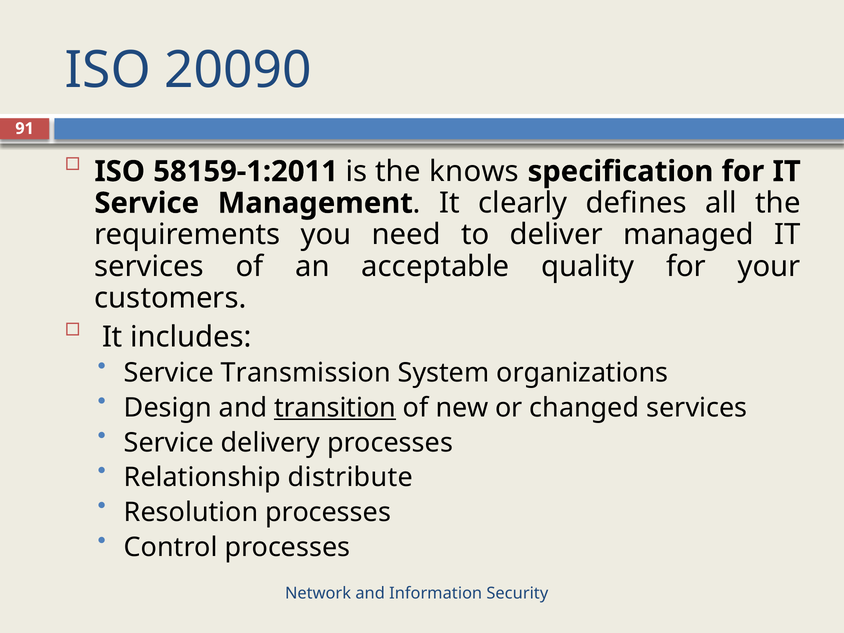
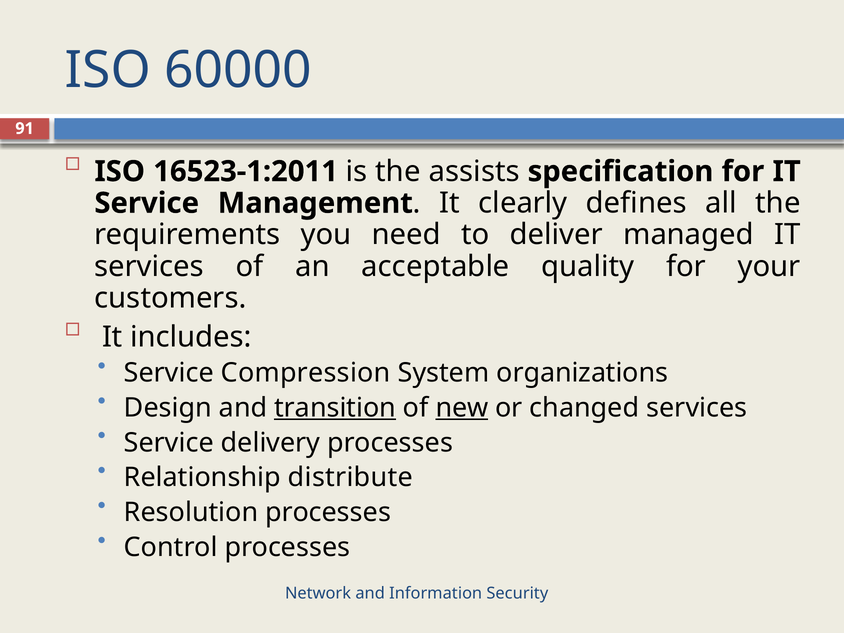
20090: 20090 -> 60000
58159-1:2011: 58159-1:2011 -> 16523-1:2011
knows: knows -> assists
Transmission: Transmission -> Compression
new underline: none -> present
